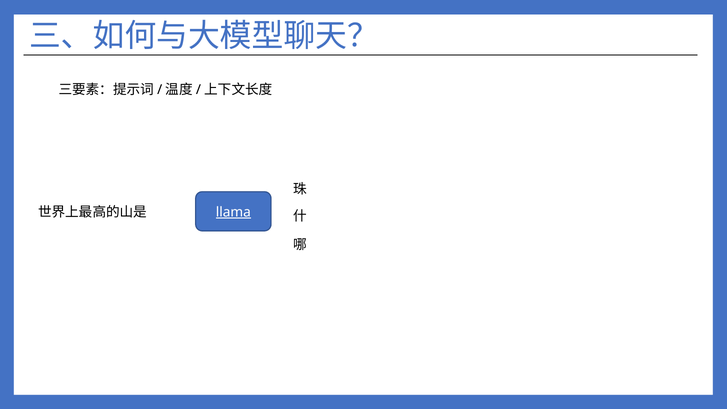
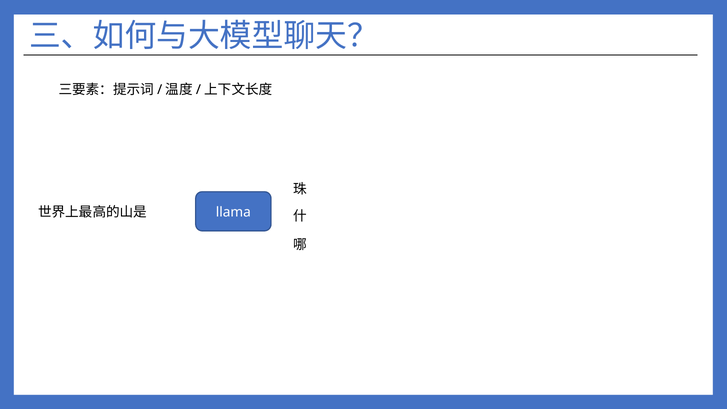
llama underline: present -> none
